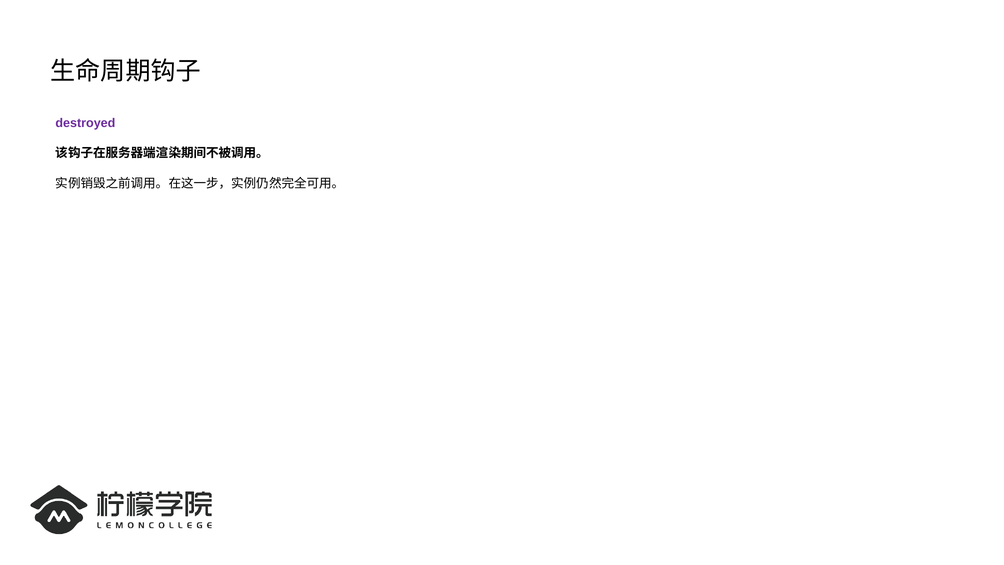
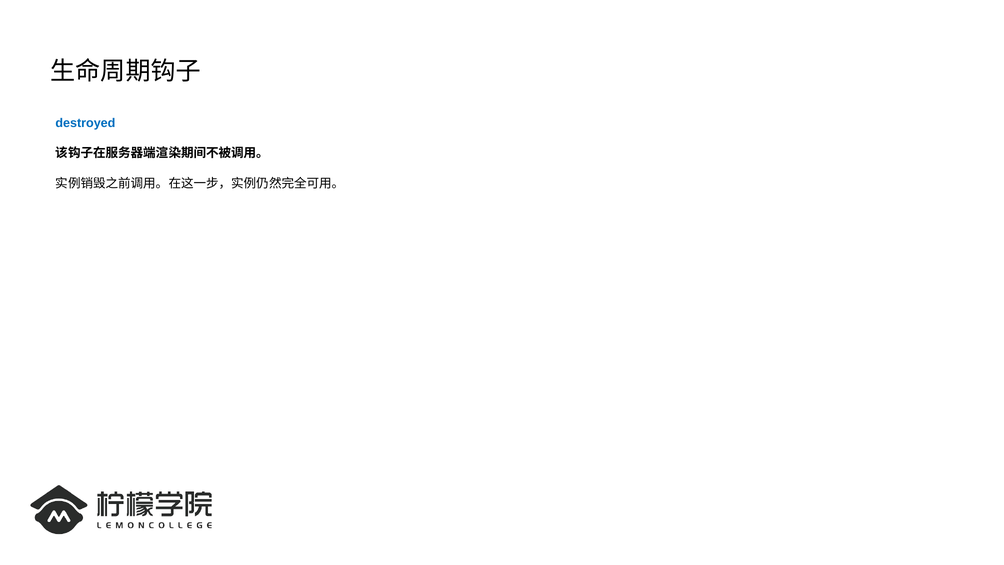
destroyed colour: purple -> blue
